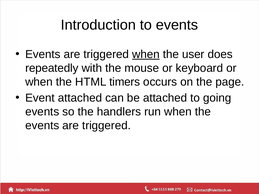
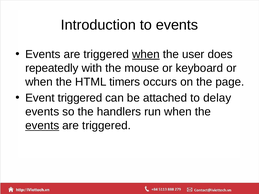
Event attached: attached -> triggered
going: going -> delay
events at (42, 126) underline: none -> present
